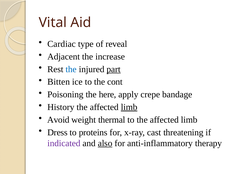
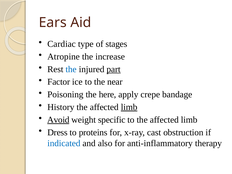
Vital: Vital -> Ears
reveal: reveal -> stages
Adjacent: Adjacent -> Atropine
Bitten: Bitten -> Factor
cont: cont -> near
Avoid underline: none -> present
thermal: thermal -> specific
threatening: threatening -> obstruction
indicated colour: purple -> blue
also underline: present -> none
